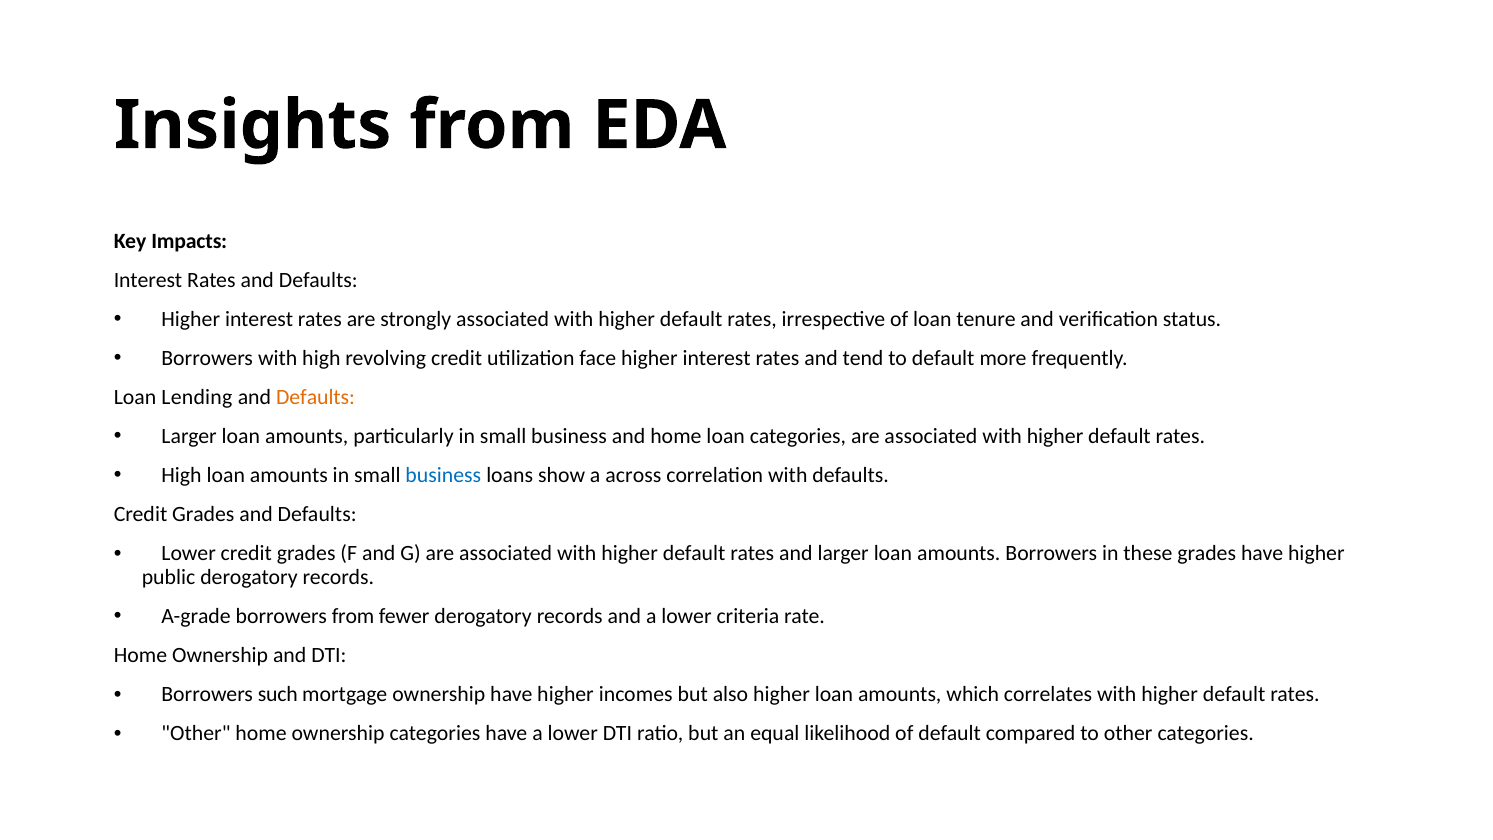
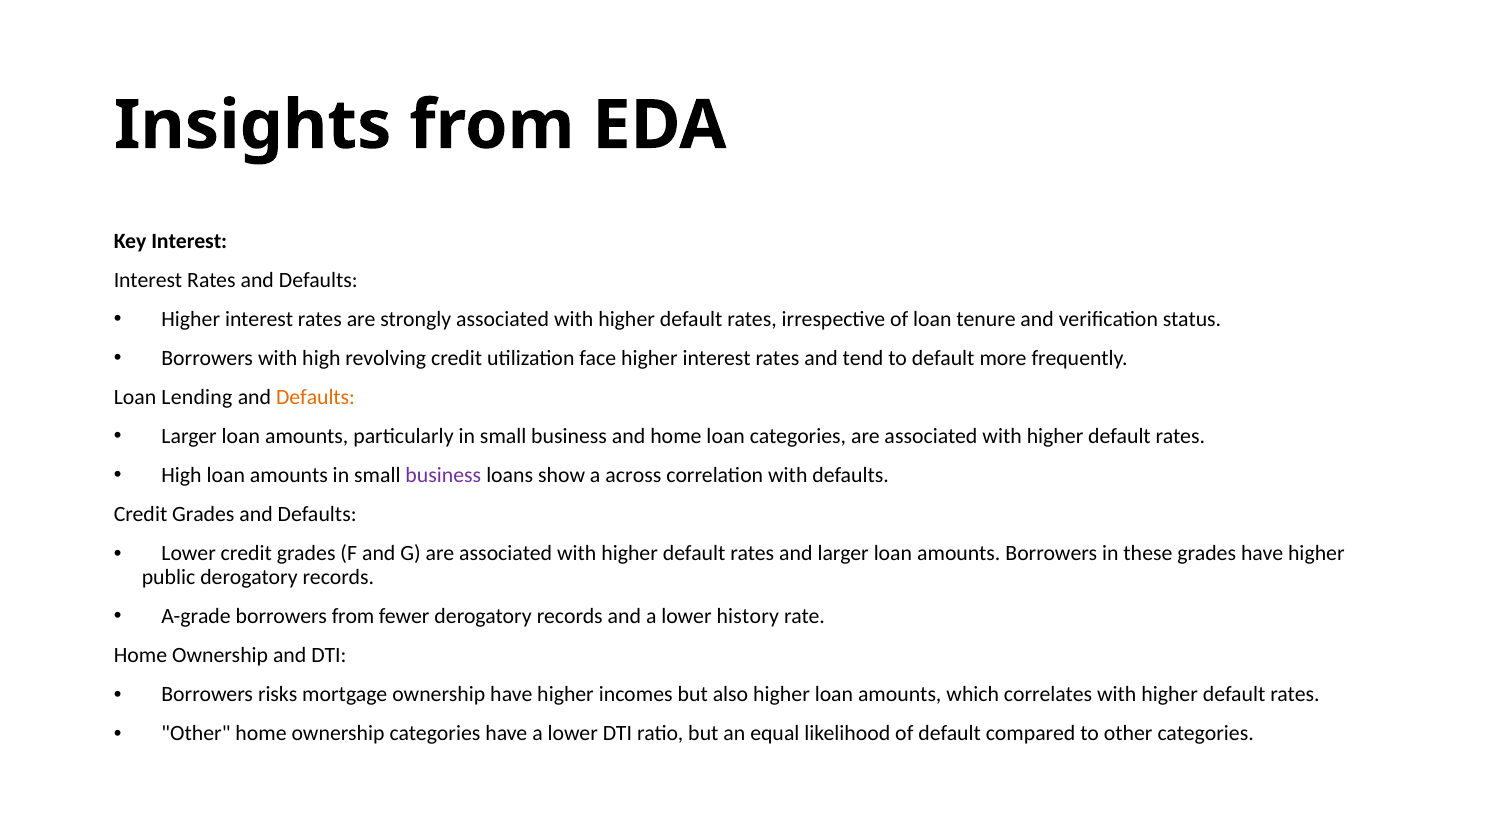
Key Impacts: Impacts -> Interest
business at (443, 475) colour: blue -> purple
criteria: criteria -> history
such: such -> risks
